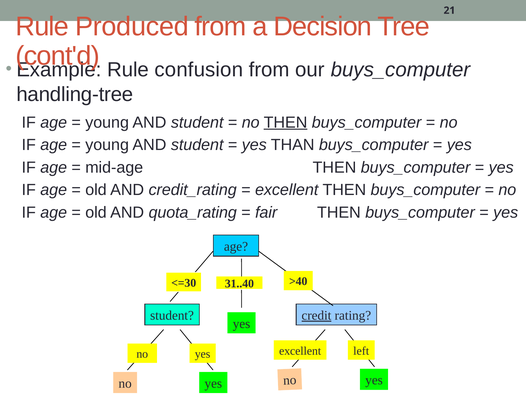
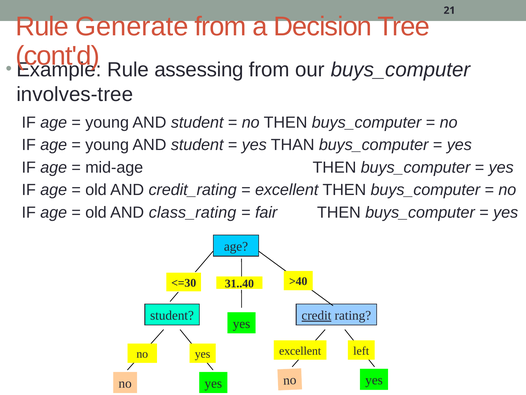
Produced: Produced -> Generate
confusion: confusion -> assessing
handling-tree: handling-tree -> involves-tree
THEN at (286, 122) underline: present -> none
quota_rating: quota_rating -> class_rating
